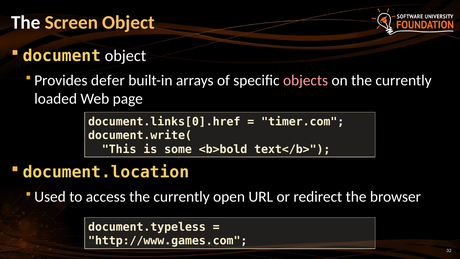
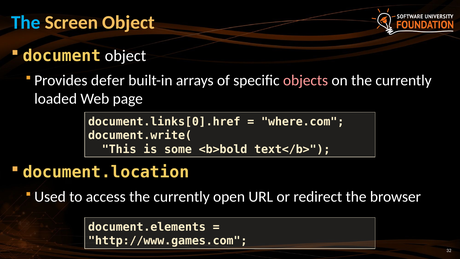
The at (26, 22) colour: white -> light blue
timer.com: timer.com -> where.com
document.typeless: document.typeless -> document.elements
